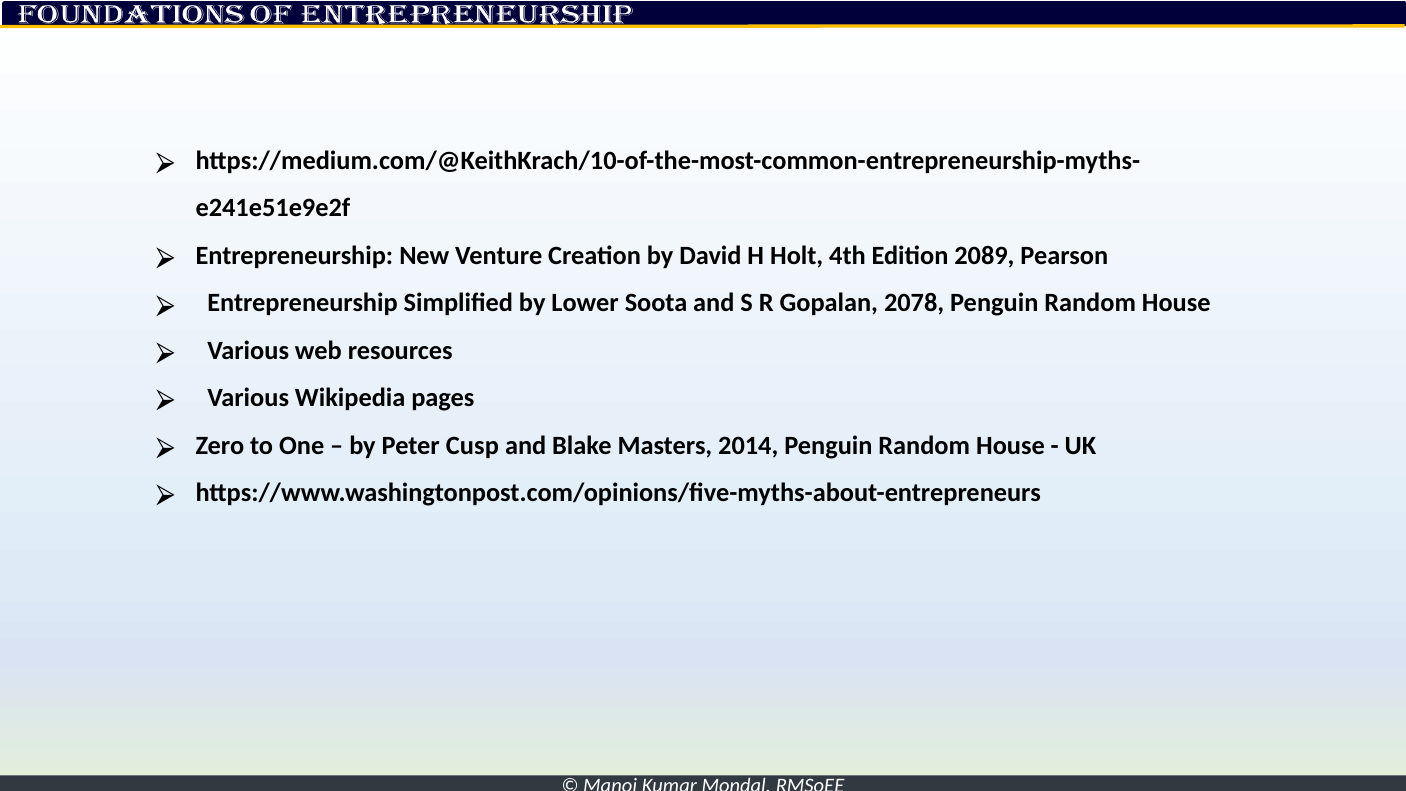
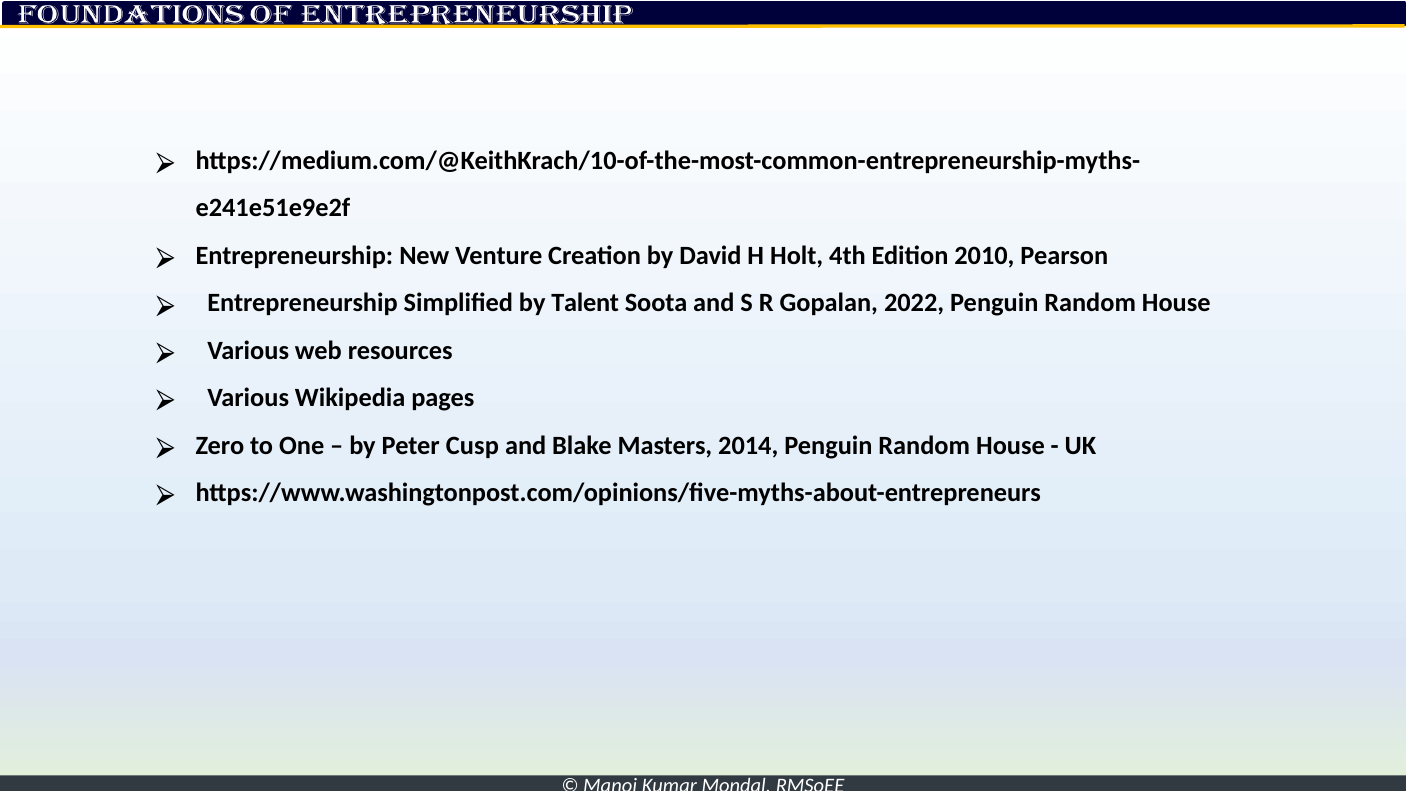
2089: 2089 -> 2010
Lower: Lower -> Talent
2078: 2078 -> 2022
